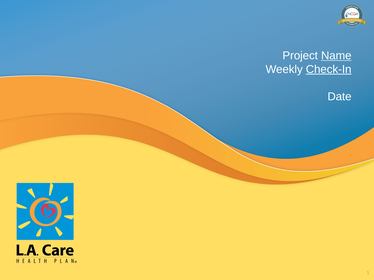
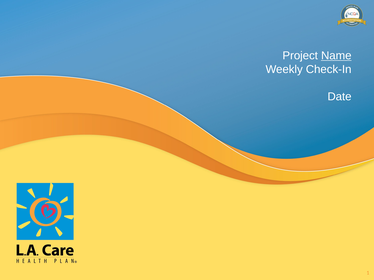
Check-In underline: present -> none
